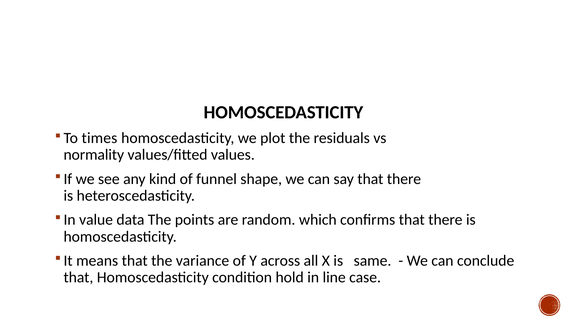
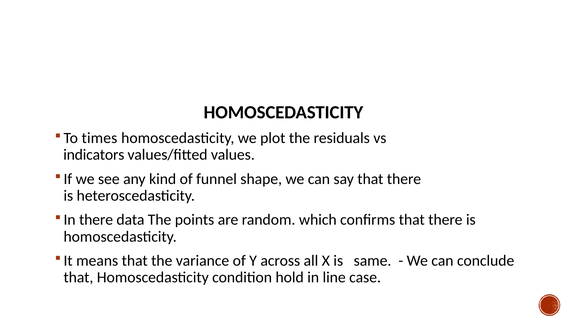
normality: normality -> indicators
value at (96, 220): value -> there
